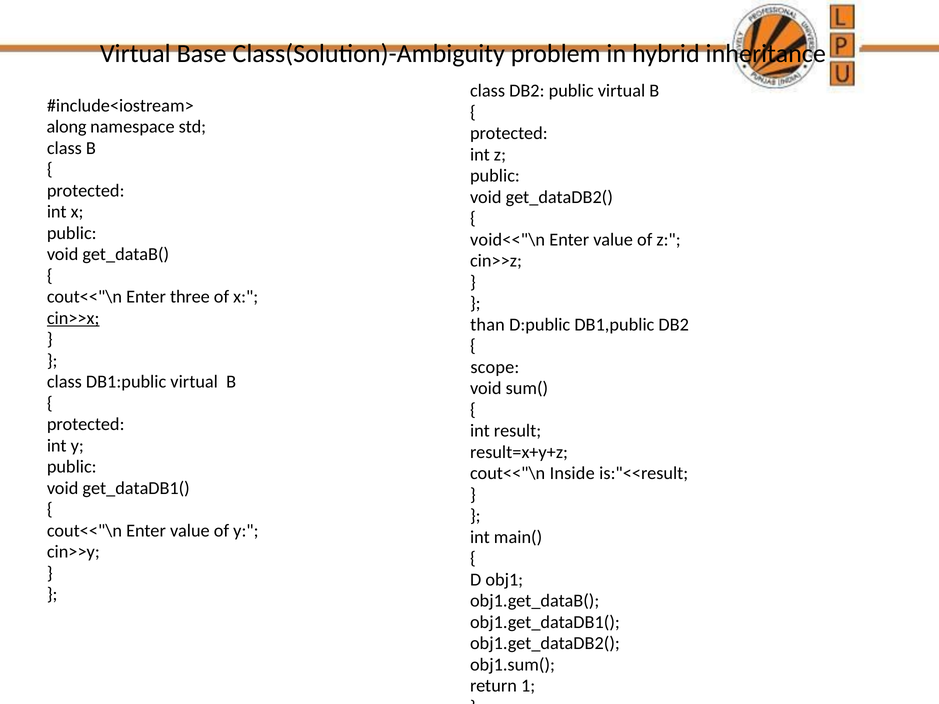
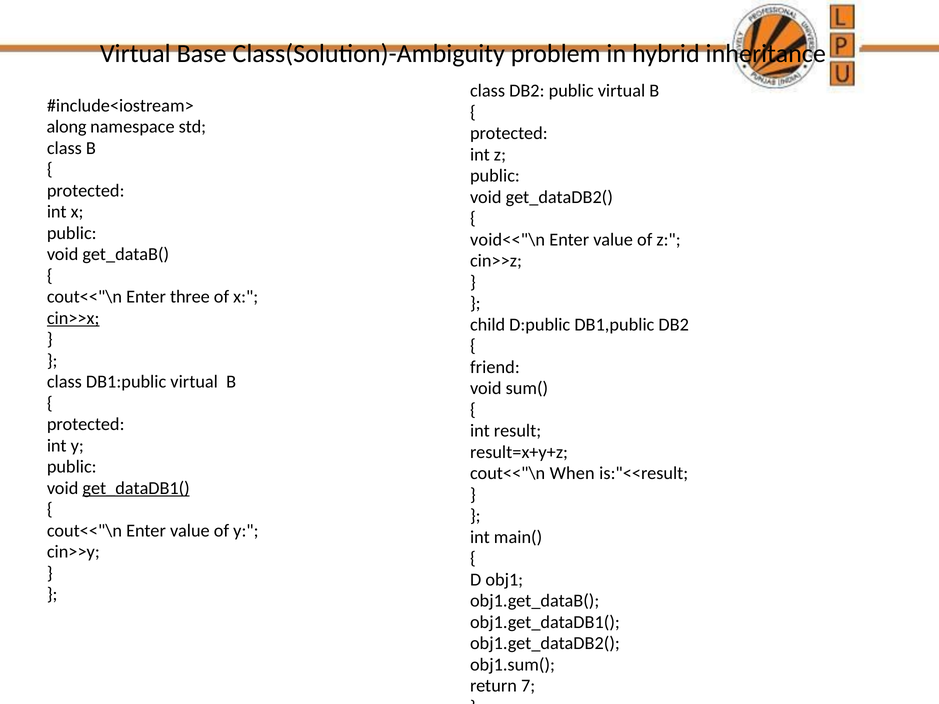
than: than -> child
scope: scope -> friend
Inside: Inside -> When
get_dataDB1( underline: none -> present
1: 1 -> 7
